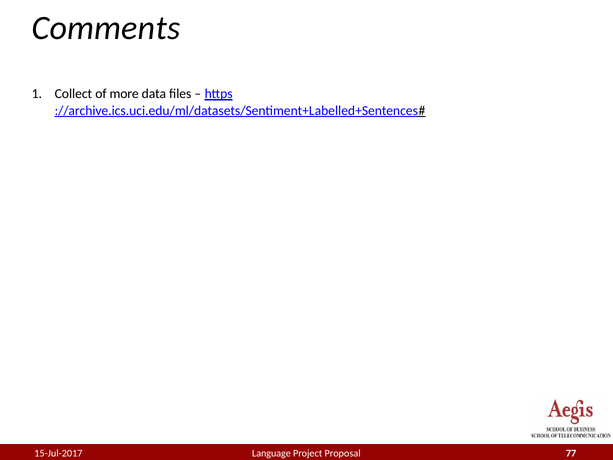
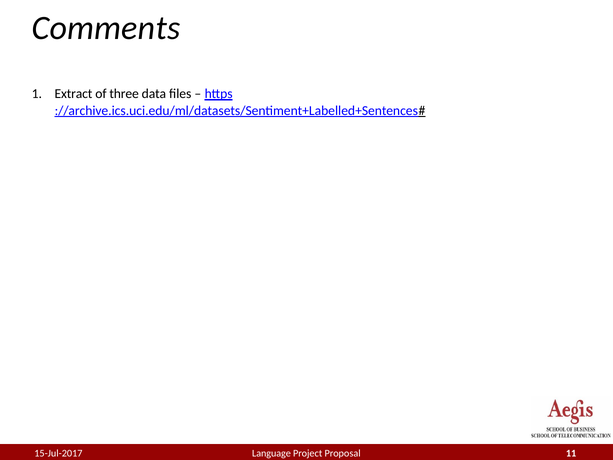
Collect: Collect -> Extract
more: more -> three
77: 77 -> 11
